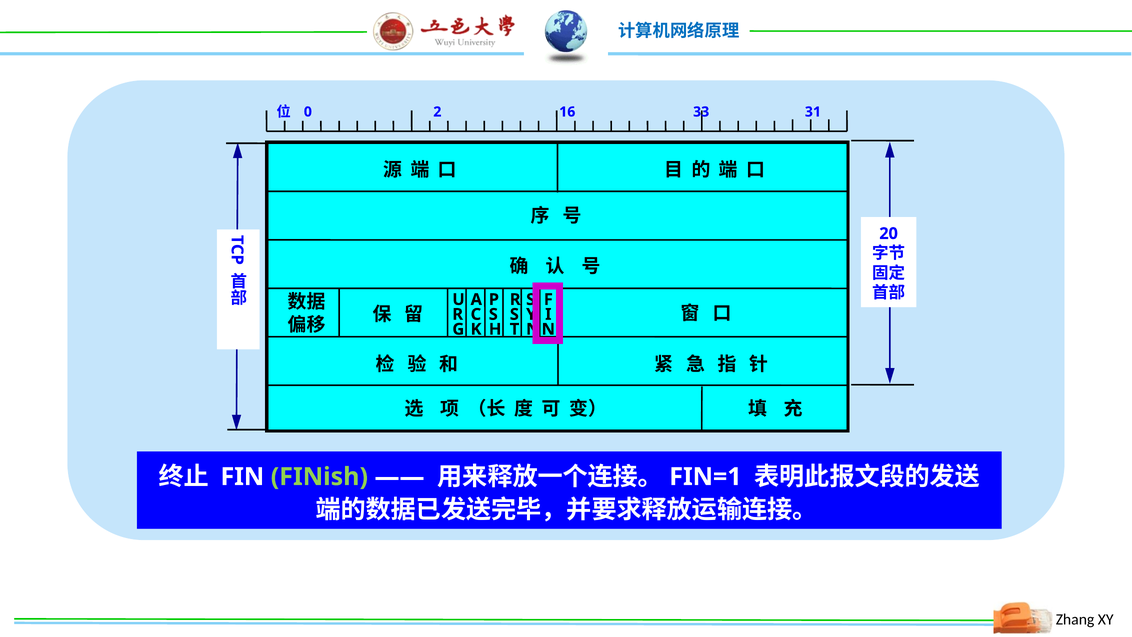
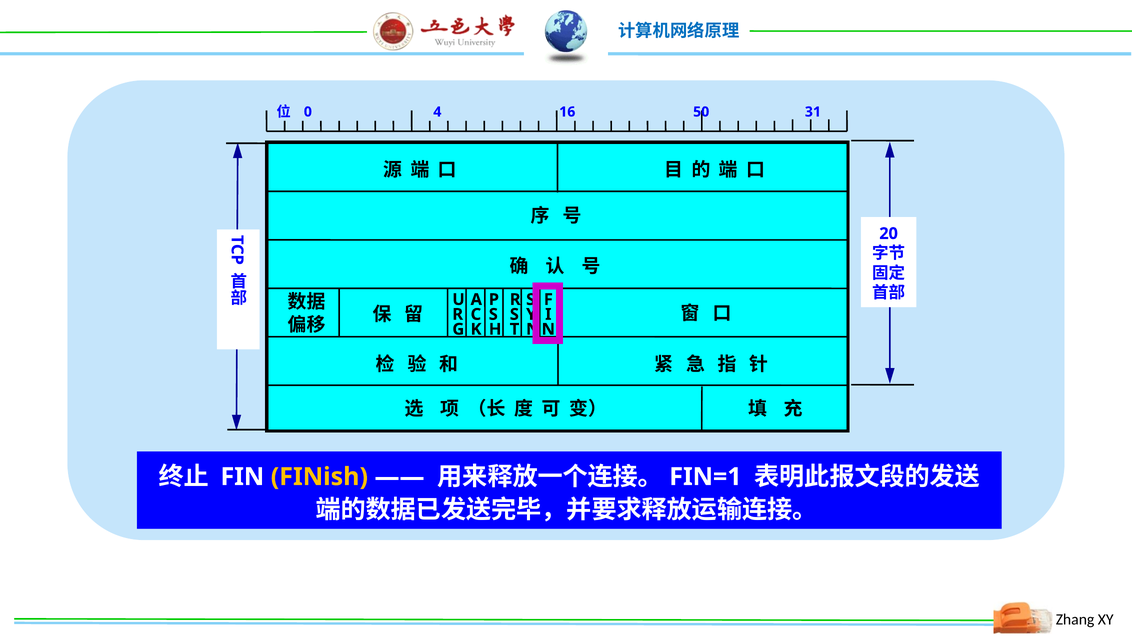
2: 2 -> 4
33: 33 -> 50
FINish colour: light green -> yellow
